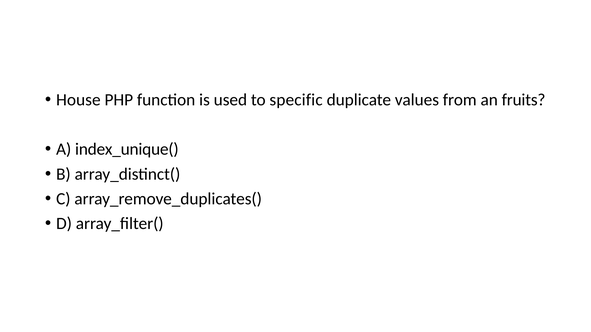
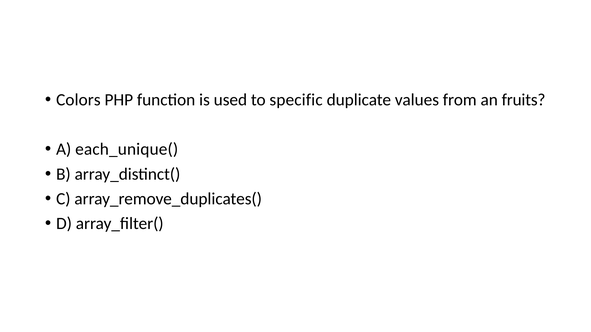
House: House -> Colors
index_unique(: index_unique( -> each_unique(
